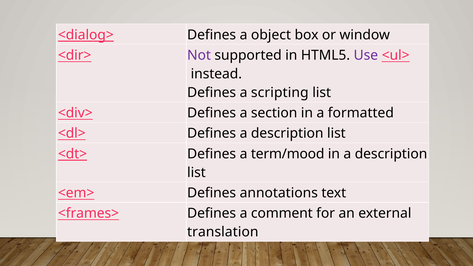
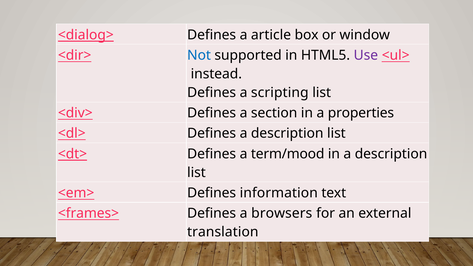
object: object -> article
Not colour: purple -> blue
formatted: formatted -> properties
annotations: annotations -> information
comment: comment -> browsers
